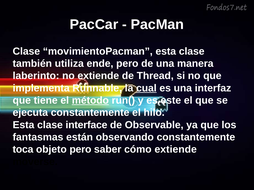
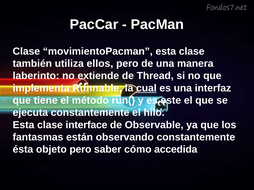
ende: ende -> ellos
método underline: present -> none
toca: toca -> ésta
cómo extiende: extiende -> accedida
